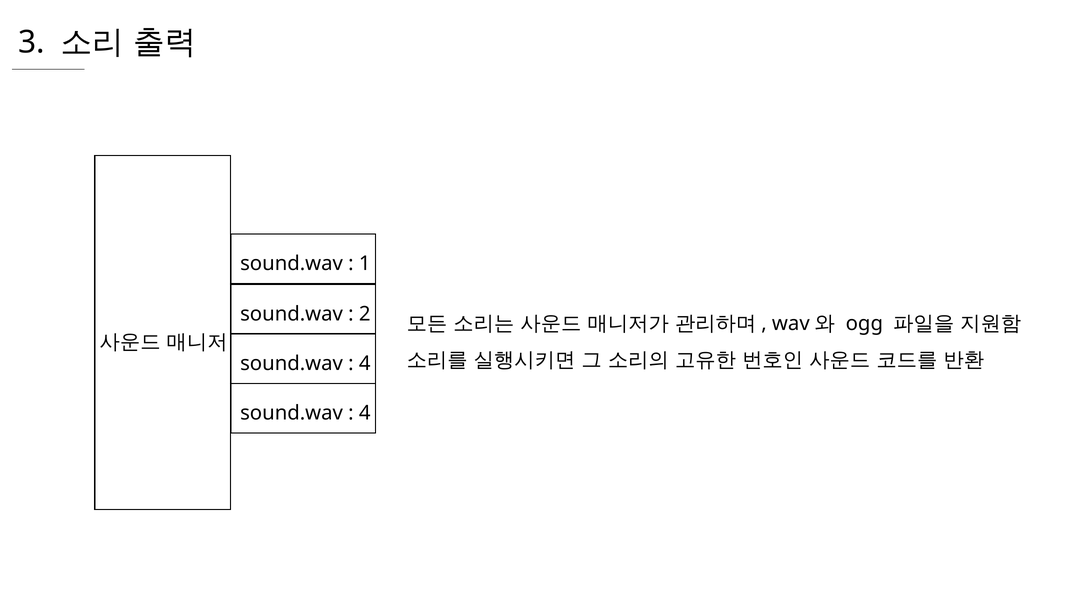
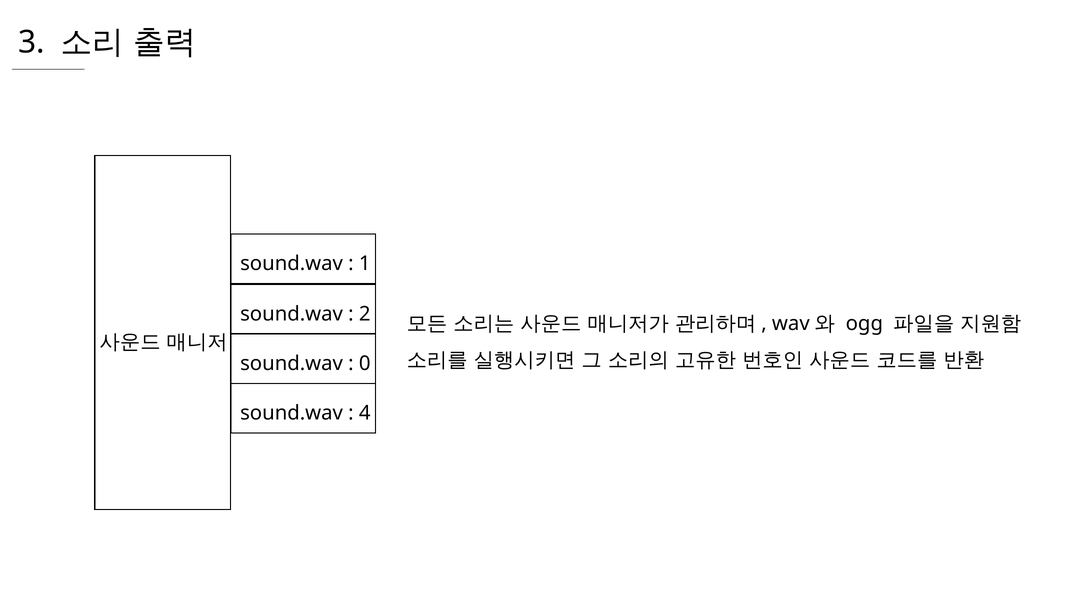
4 at (365, 364): 4 -> 0
